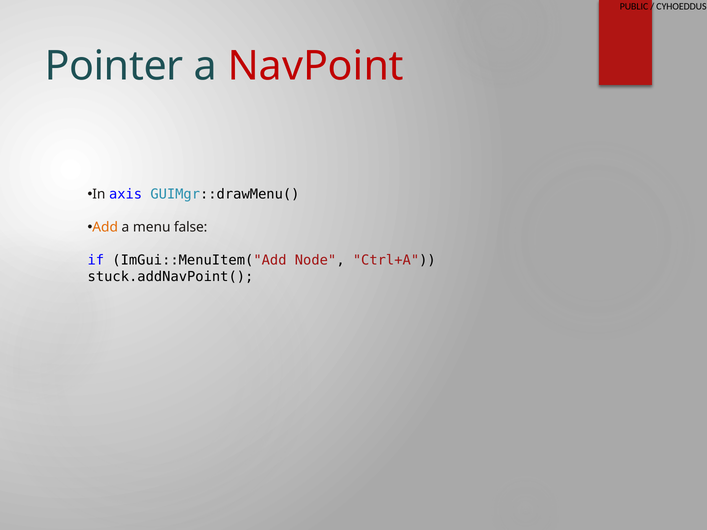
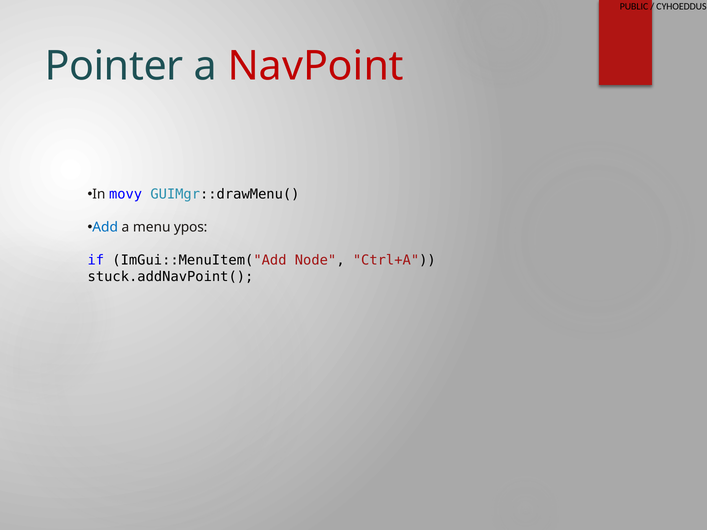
axis: axis -> movy
Add colour: orange -> blue
false: false -> ypos
